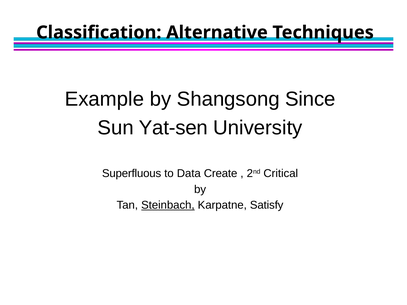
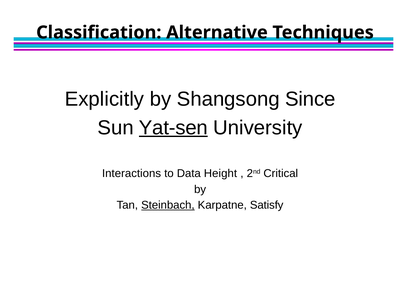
Example: Example -> Explicitly
Yat-sen underline: none -> present
Superfluous: Superfluous -> Interactions
Create: Create -> Height
